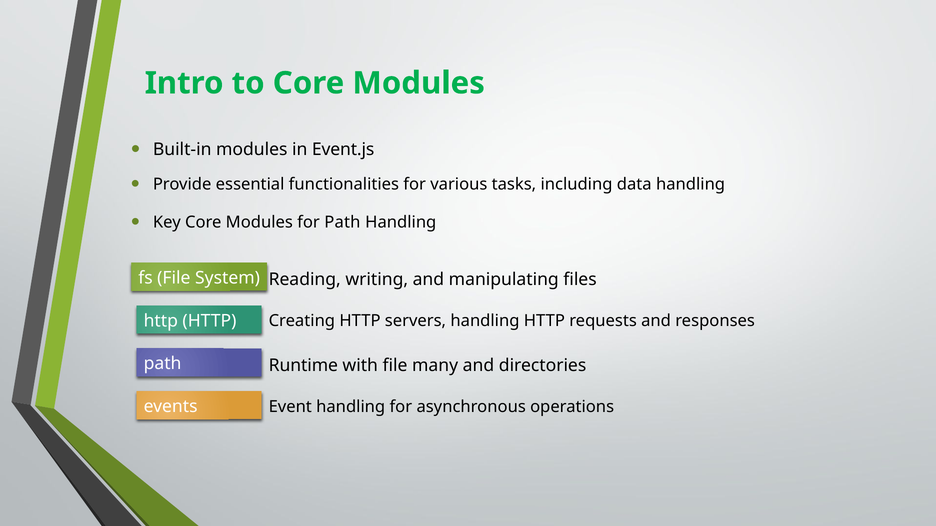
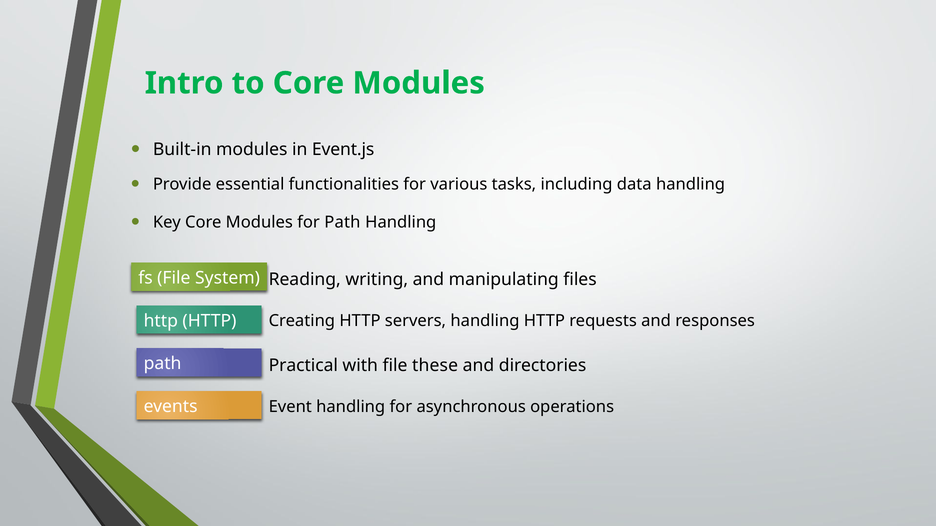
Runtime: Runtime -> Practical
many: many -> these
